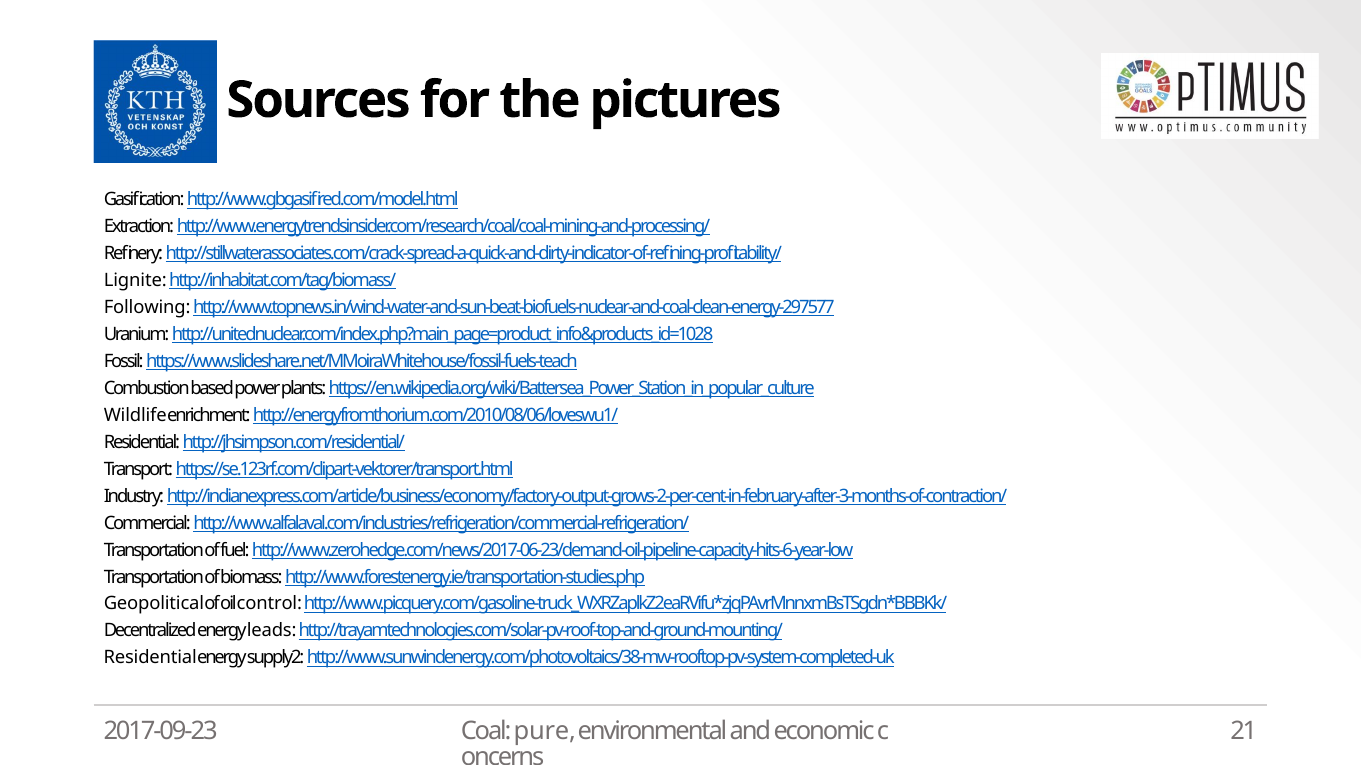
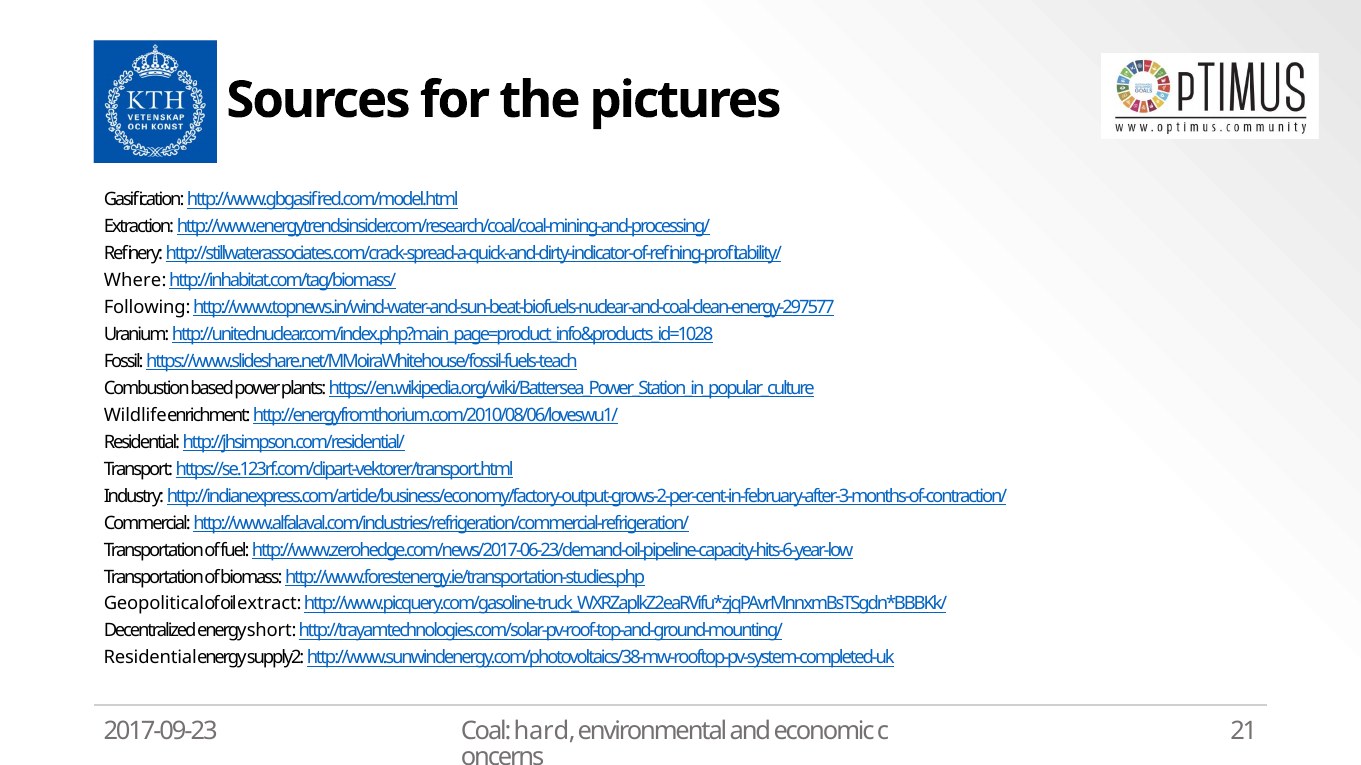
Lignite: Lignite -> Where
control: control -> extract
leads: leads -> short
pure: pure -> hard
